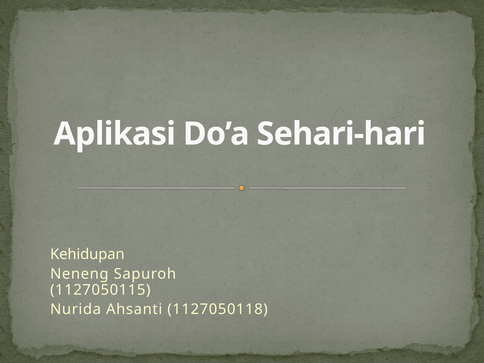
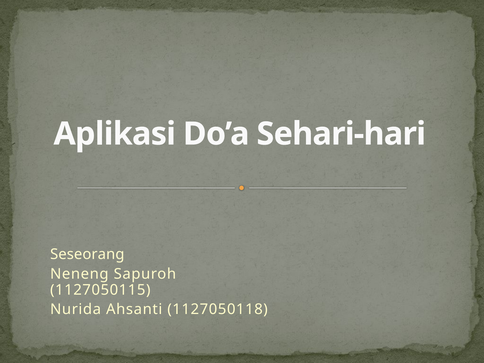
Kehidupan: Kehidupan -> Seseorang
